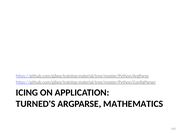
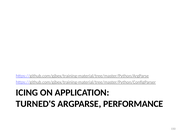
MATHEMATICS: MATHEMATICS -> PERFORMANCE
